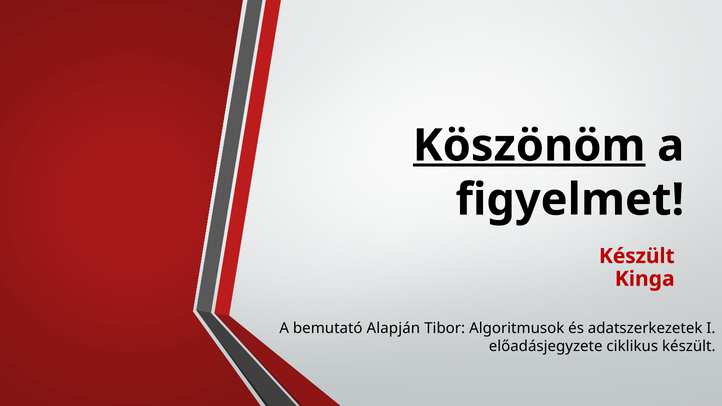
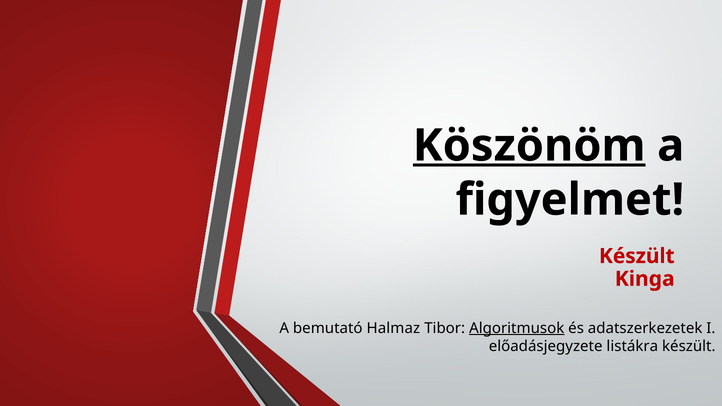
Alapján: Alapján -> Halmaz
Algoritmusok underline: none -> present
ciklikus: ciklikus -> listákra
